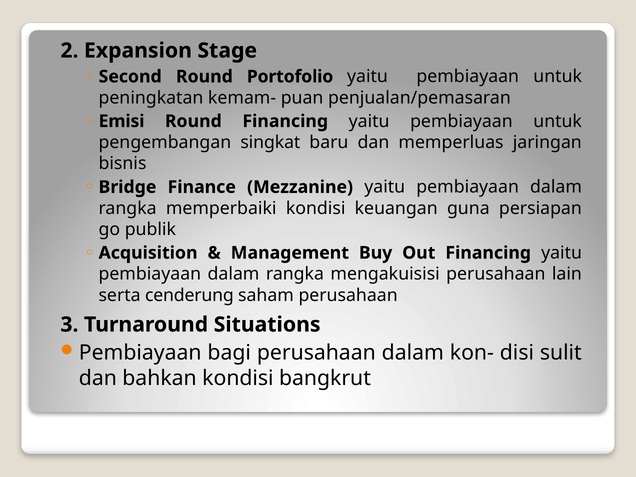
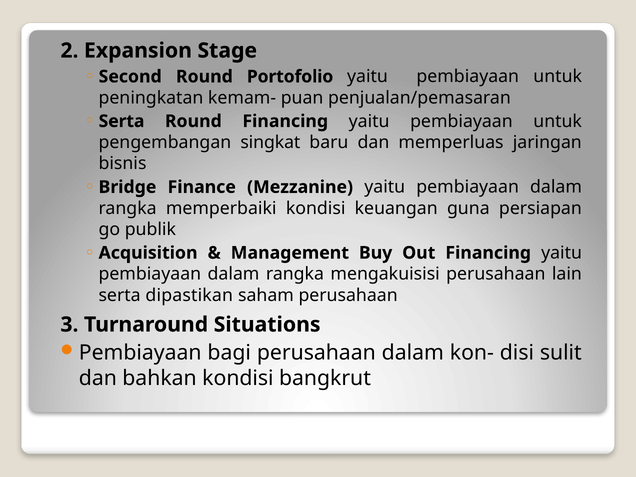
Emisi at (122, 121): Emisi -> Serta
cenderung: cenderung -> dipastikan
